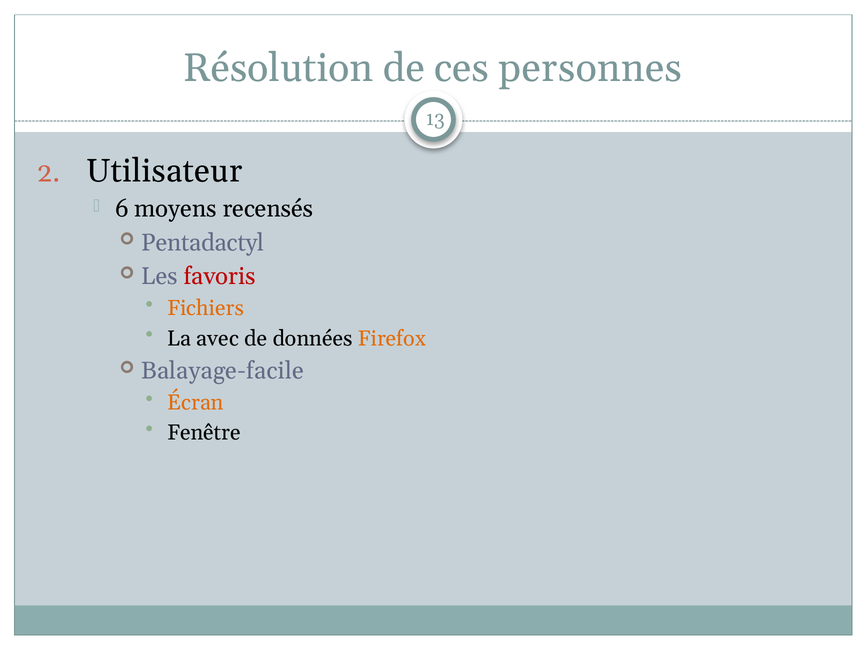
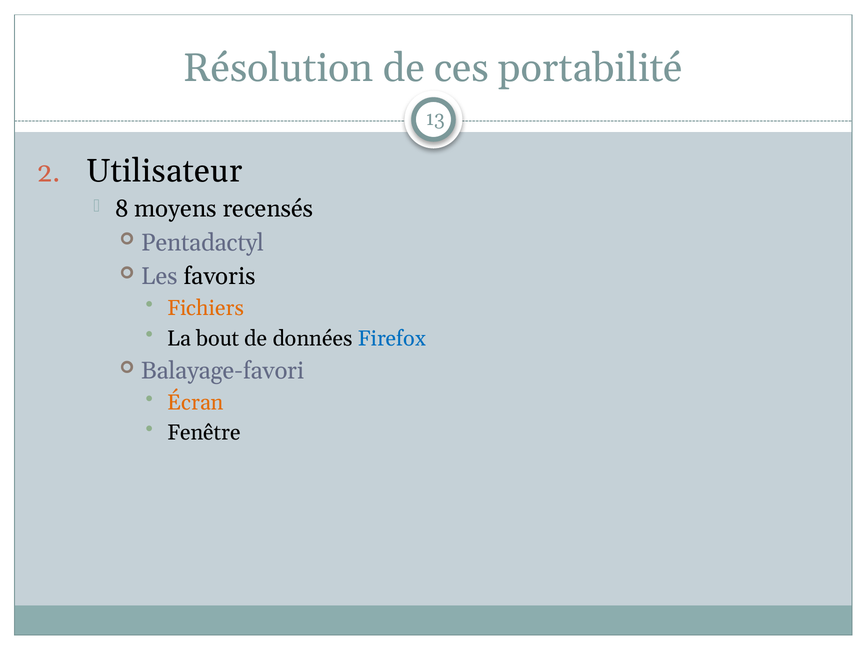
personnes: personnes -> portabilité
6: 6 -> 8
favoris colour: red -> black
avec: avec -> bout
Firefox colour: orange -> blue
Balayage-facile: Balayage-facile -> Balayage-favori
